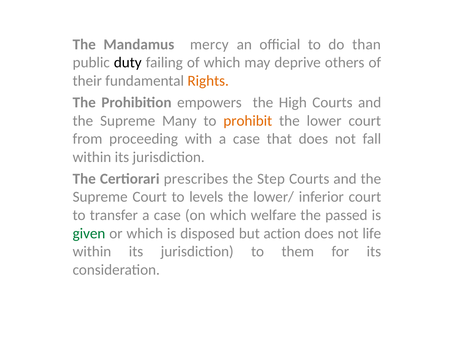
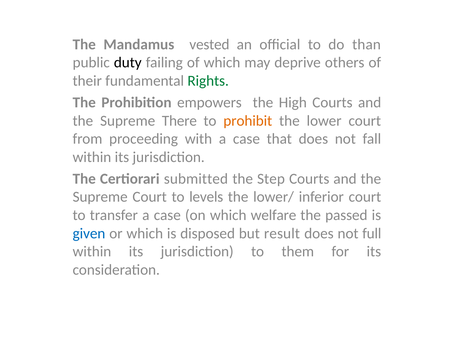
mercy: mercy -> vested
Rights colour: orange -> green
Many: Many -> There
prescribes: prescribes -> submitted
given colour: green -> blue
action: action -> result
life: life -> full
